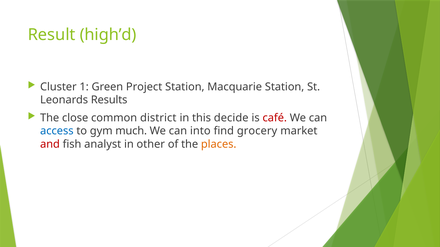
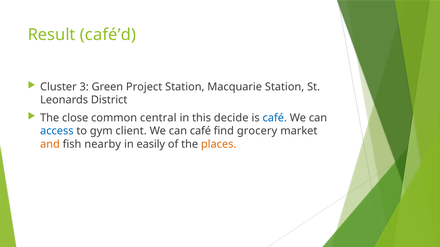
high’d: high’d -> café’d
1: 1 -> 3
Results: Results -> District
district: district -> central
café at (275, 118) colour: red -> blue
much: much -> client
can into: into -> café
and colour: red -> orange
analyst: analyst -> nearby
other: other -> easily
